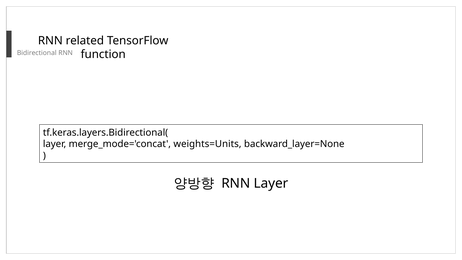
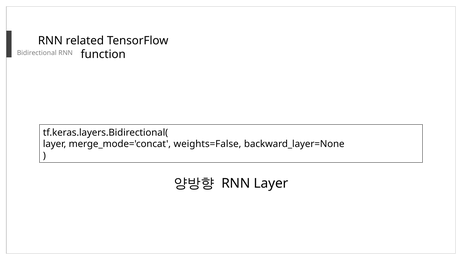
weights=Units: weights=Units -> weights=False
